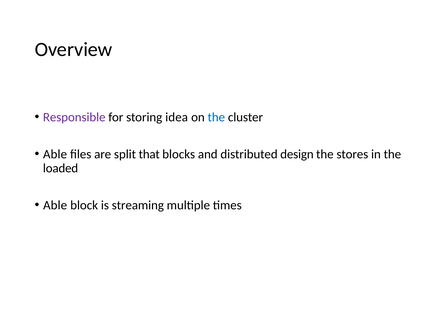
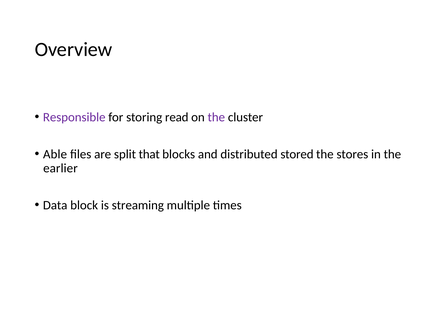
idea: idea -> read
the at (216, 117) colour: blue -> purple
design: design -> stored
loaded: loaded -> earlier
Able at (55, 205): Able -> Data
